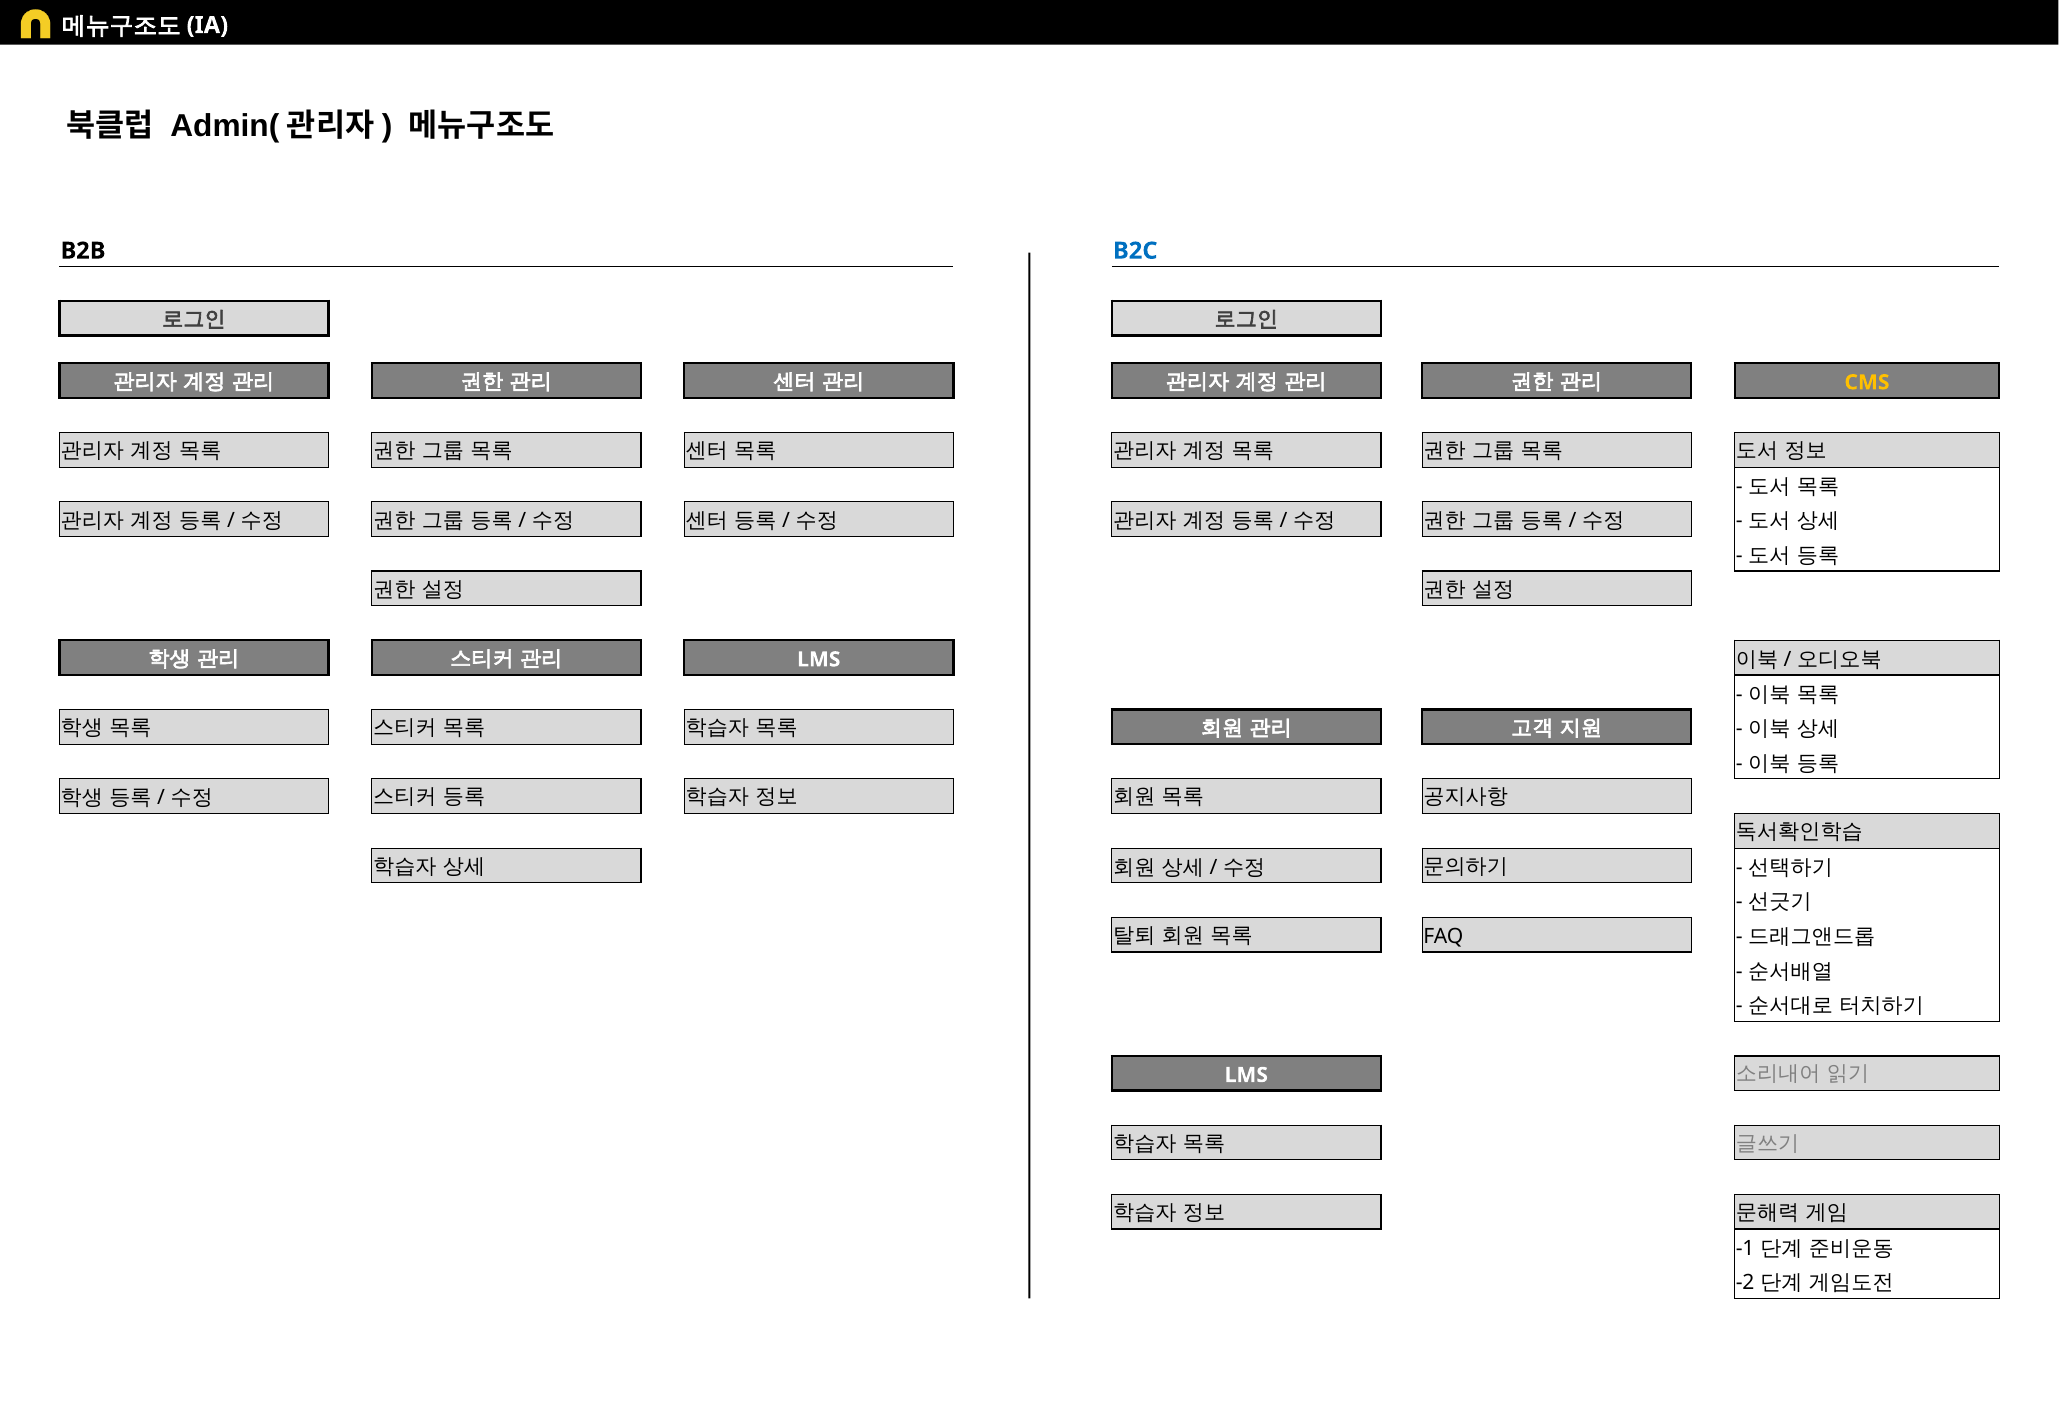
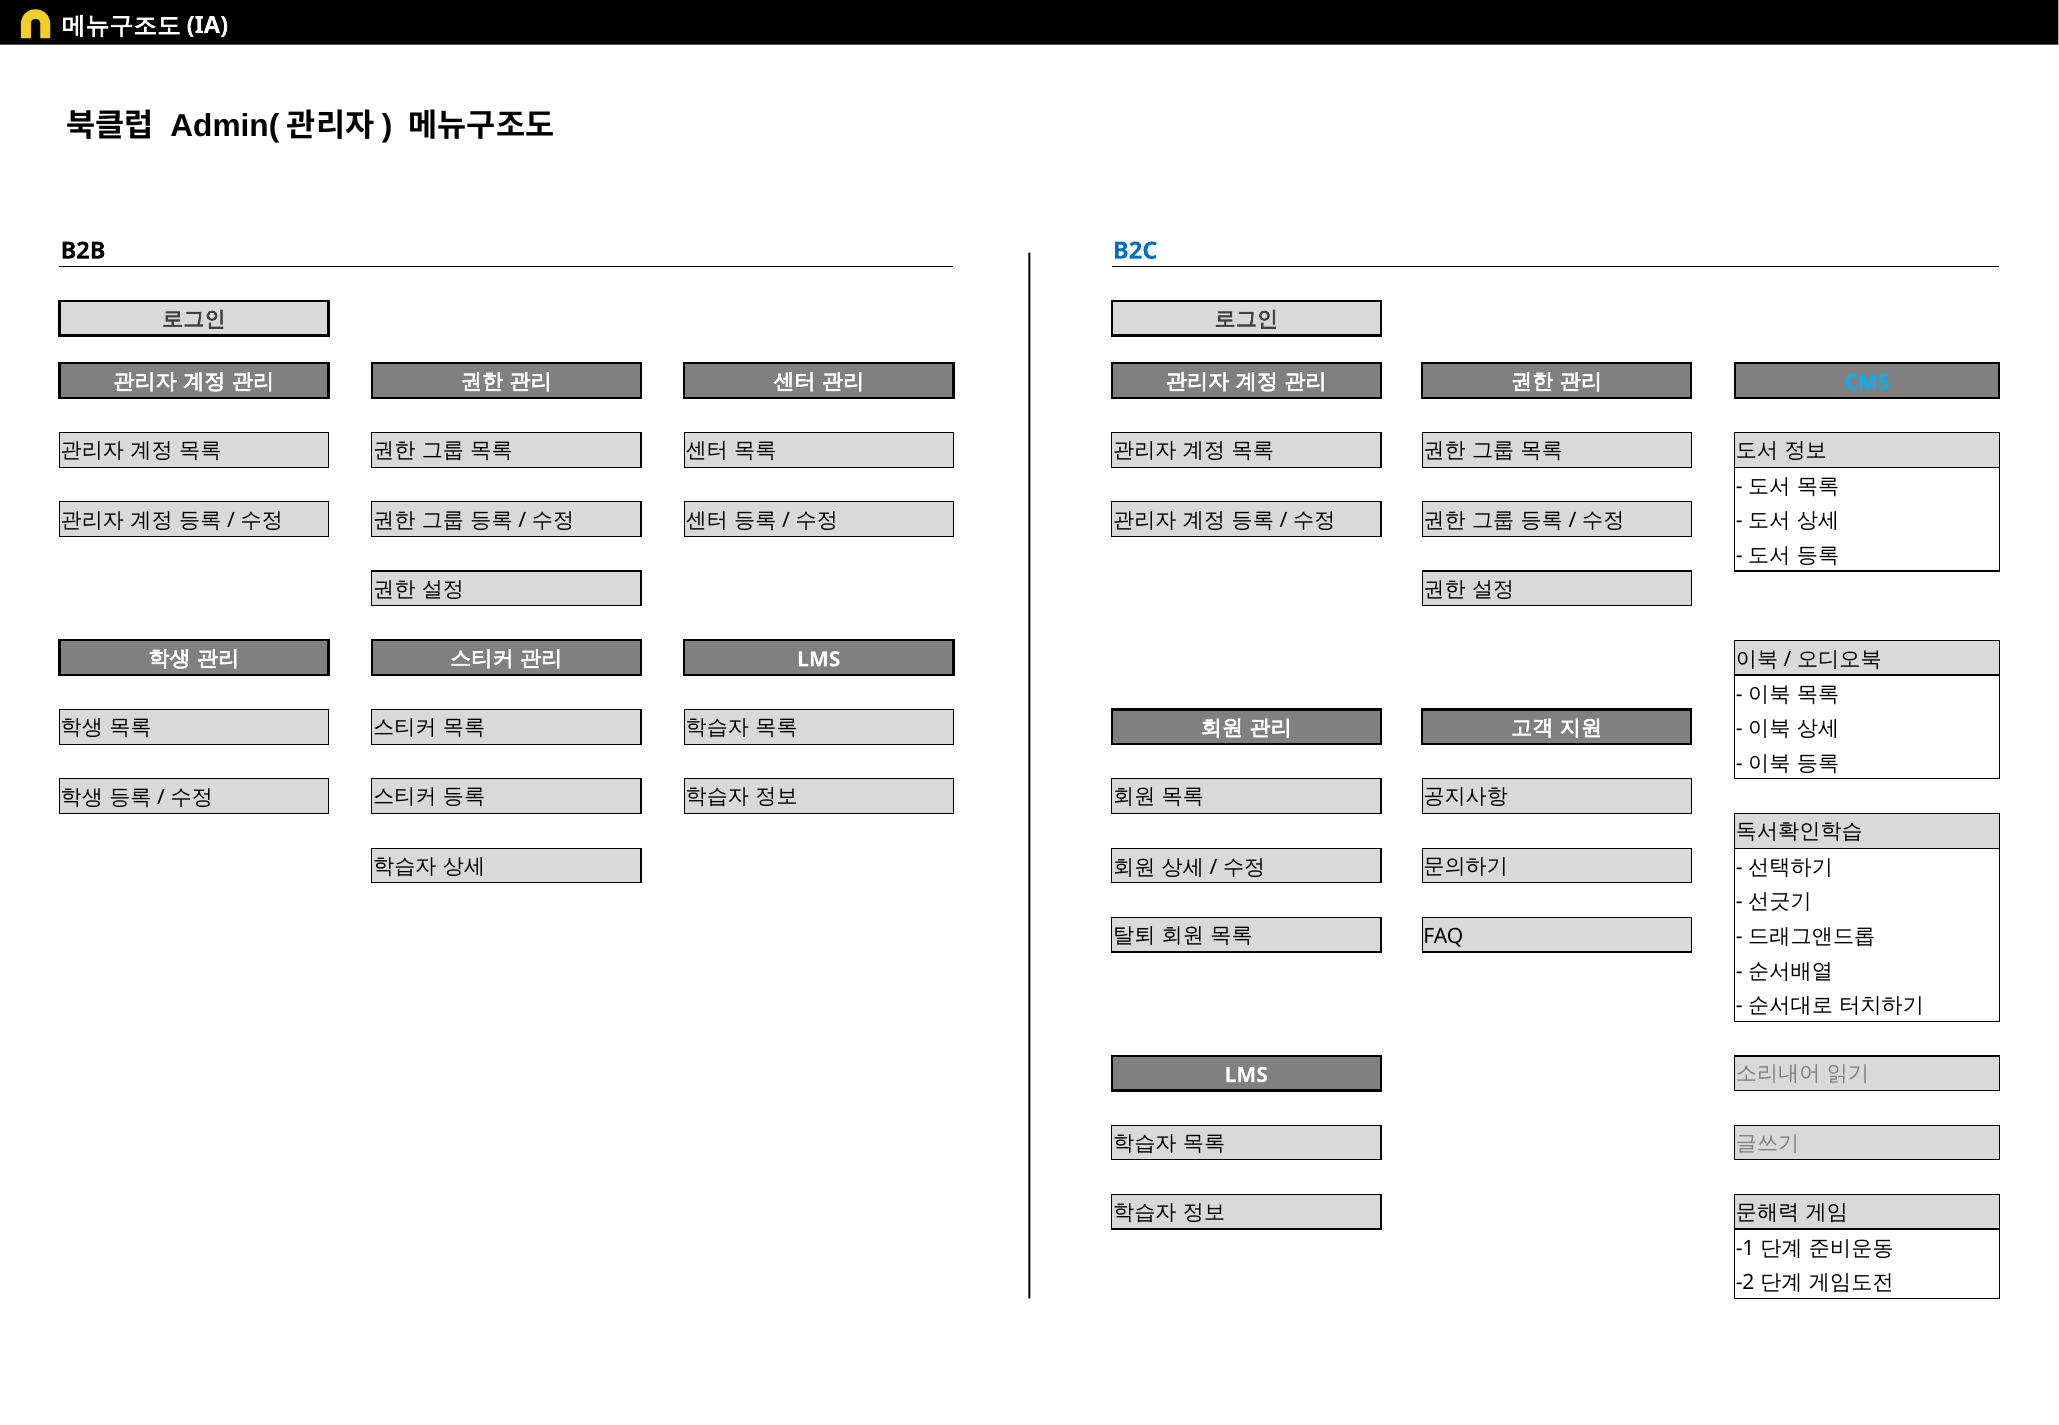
CMS colour: yellow -> light blue
